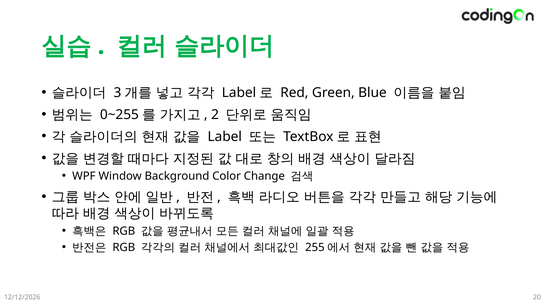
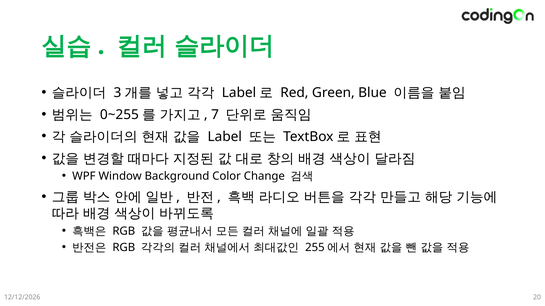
2: 2 -> 7
